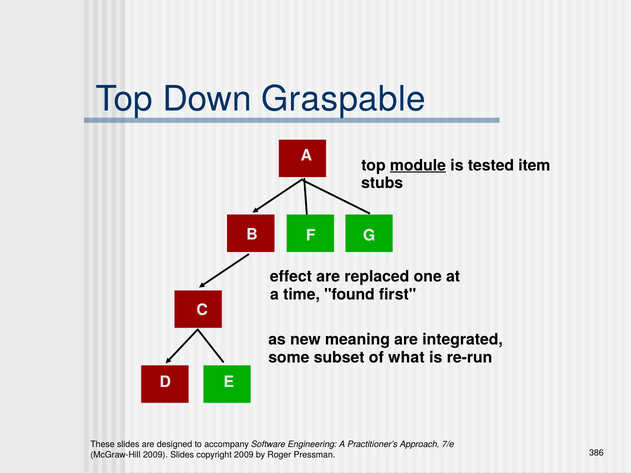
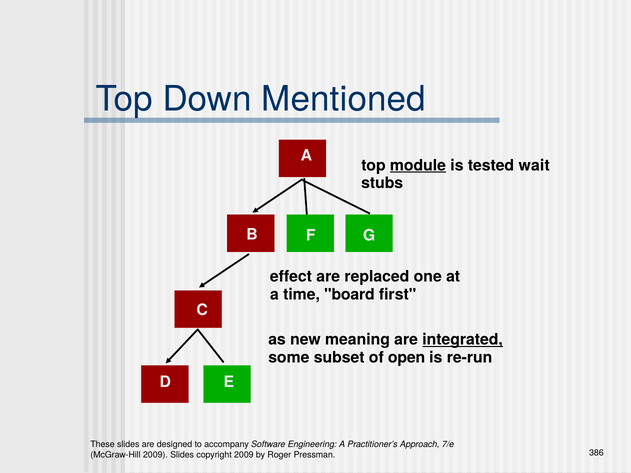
Graspable: Graspable -> Mentioned
item: item -> wait
found: found -> board
integrated underline: none -> present
what: what -> open
